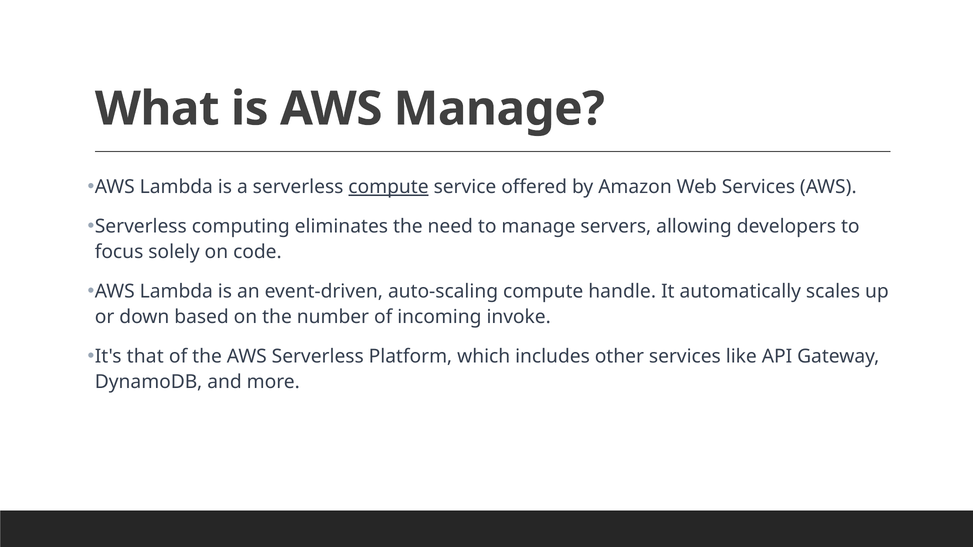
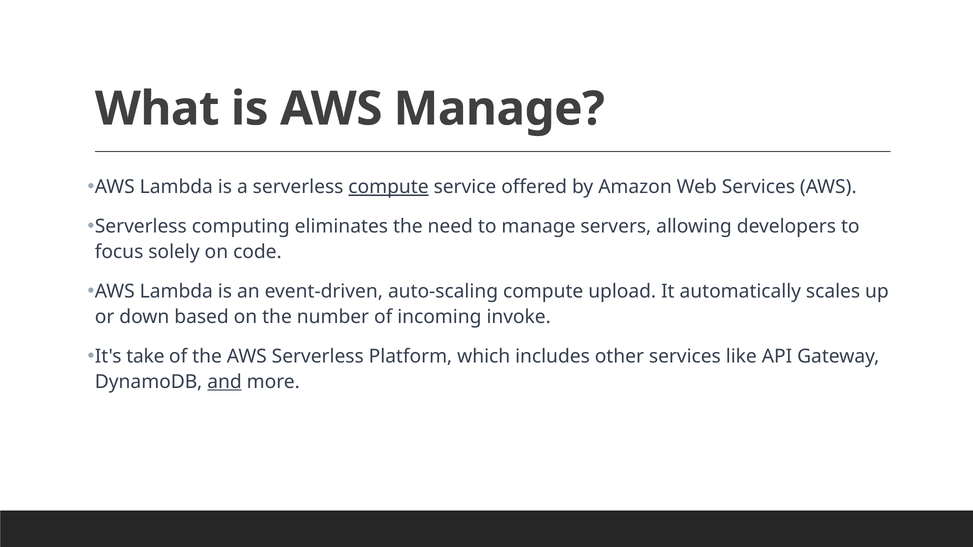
handle: handle -> upload
that: that -> take
and underline: none -> present
